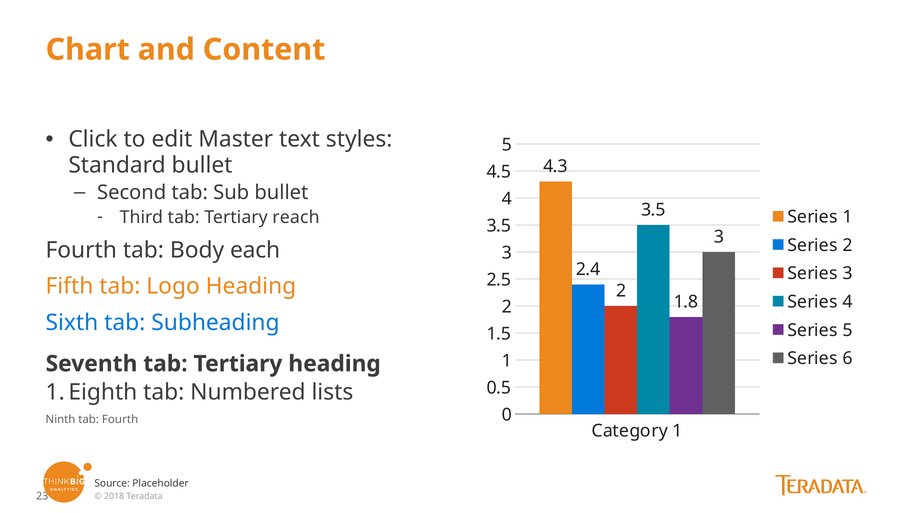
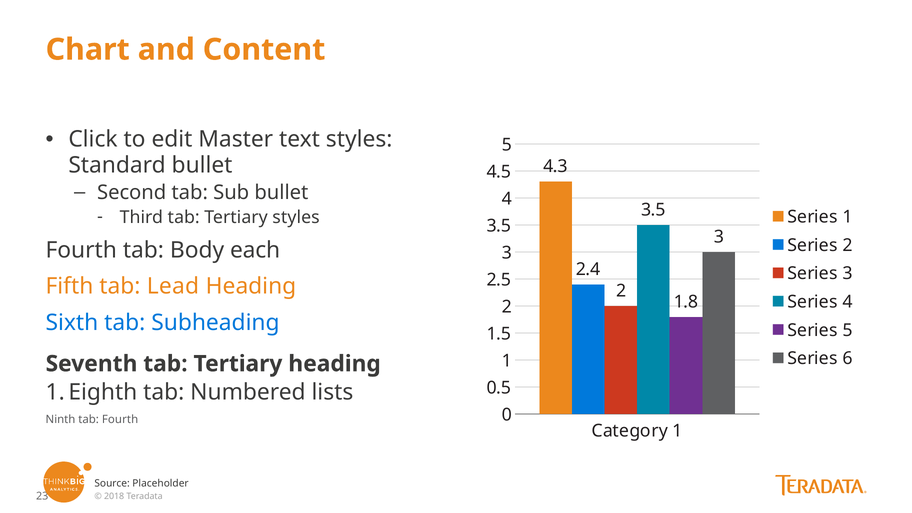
Tertiary reach: reach -> styles
Logo: Logo -> Lead
